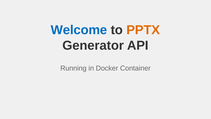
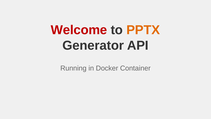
Welcome colour: blue -> red
